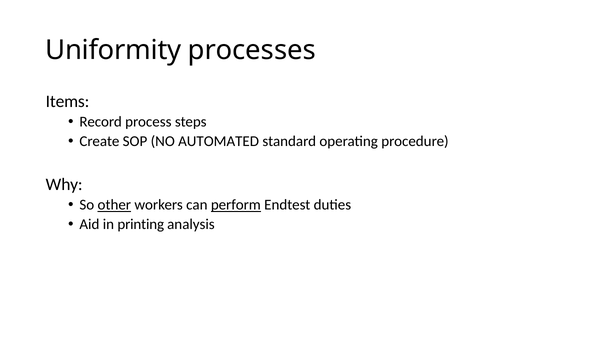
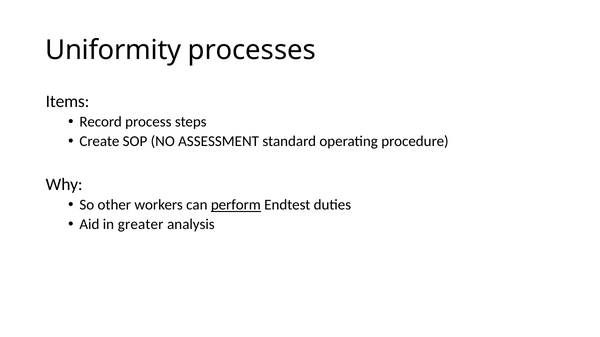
AUTOMATED: AUTOMATED -> ASSESSMENT
other underline: present -> none
printing: printing -> greater
